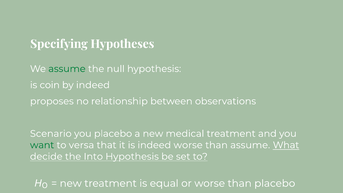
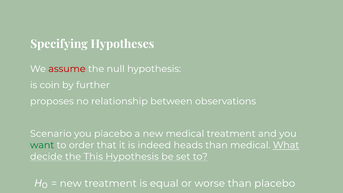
assume at (67, 69) colour: green -> red
by indeed: indeed -> further
versa: versa -> order
indeed worse: worse -> heads
than assume: assume -> medical
Into: Into -> This
